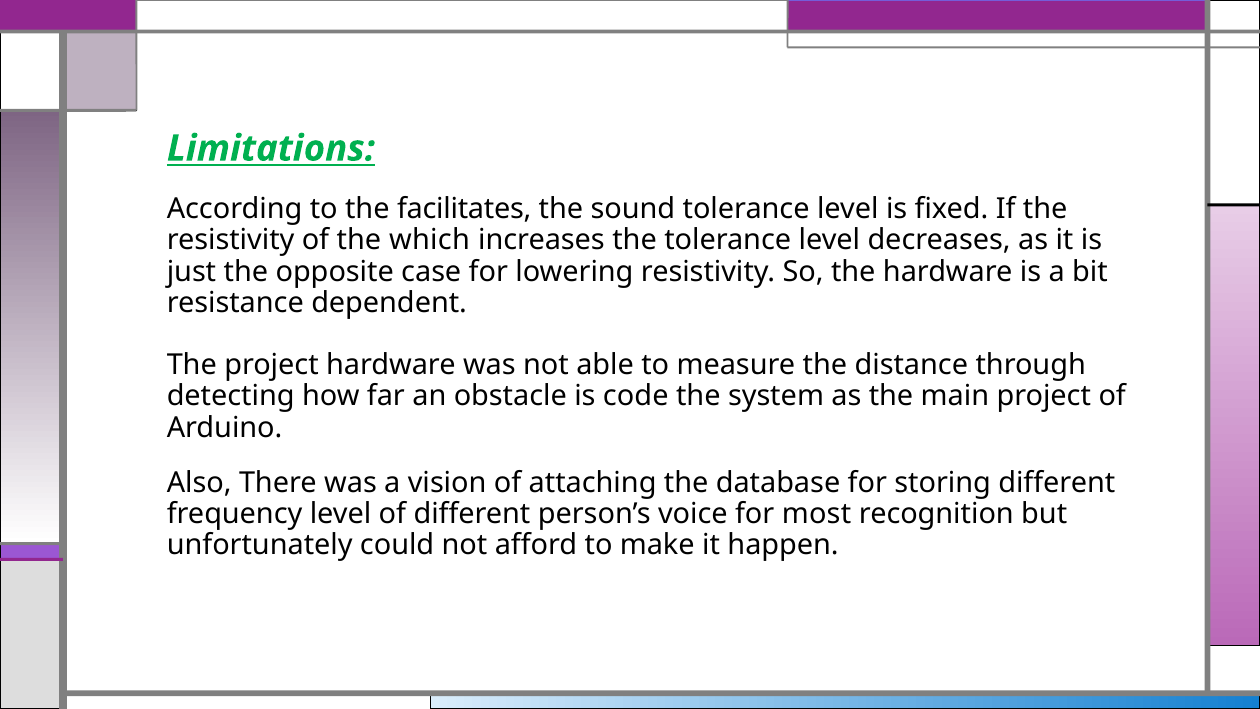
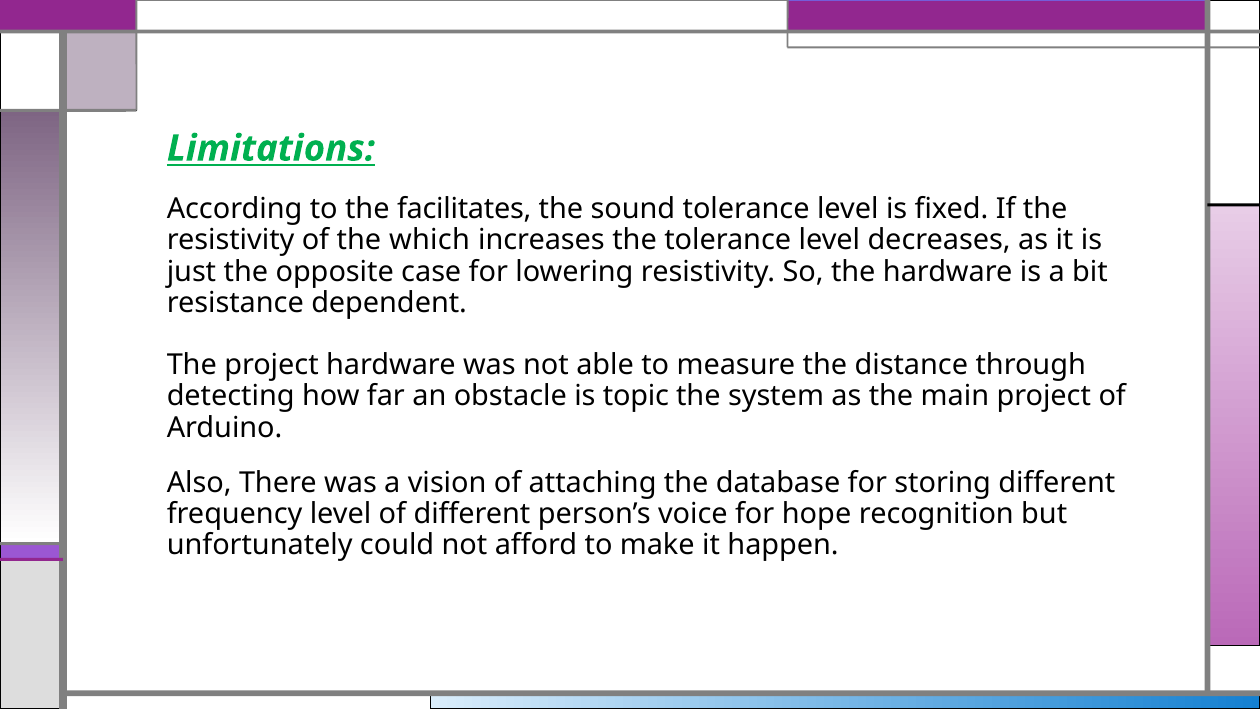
code: code -> topic
most: most -> hope
